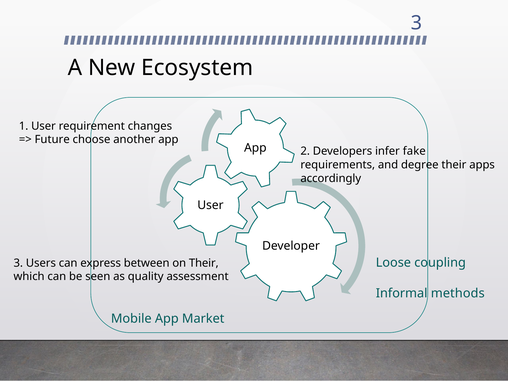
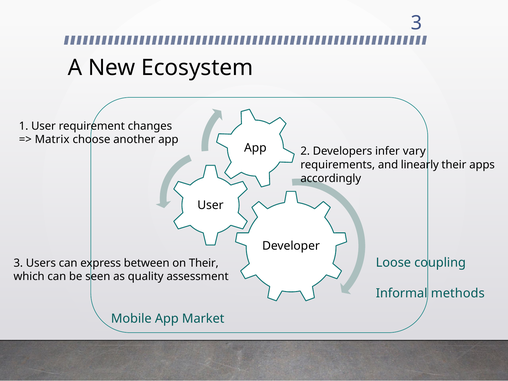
Future: Future -> Matrix
fake: fake -> vary
degree: degree -> linearly
